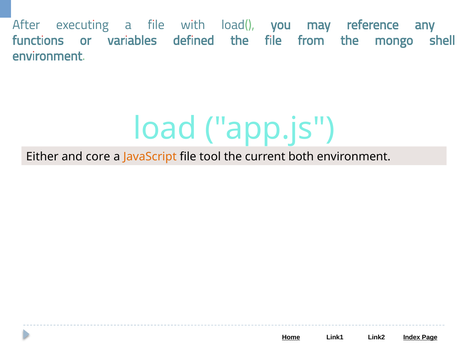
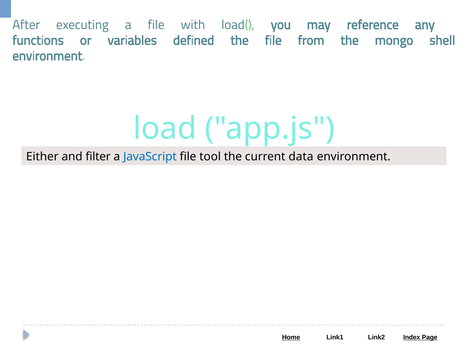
core: core -> filter
JavaScript colour: orange -> blue
both: both -> data
